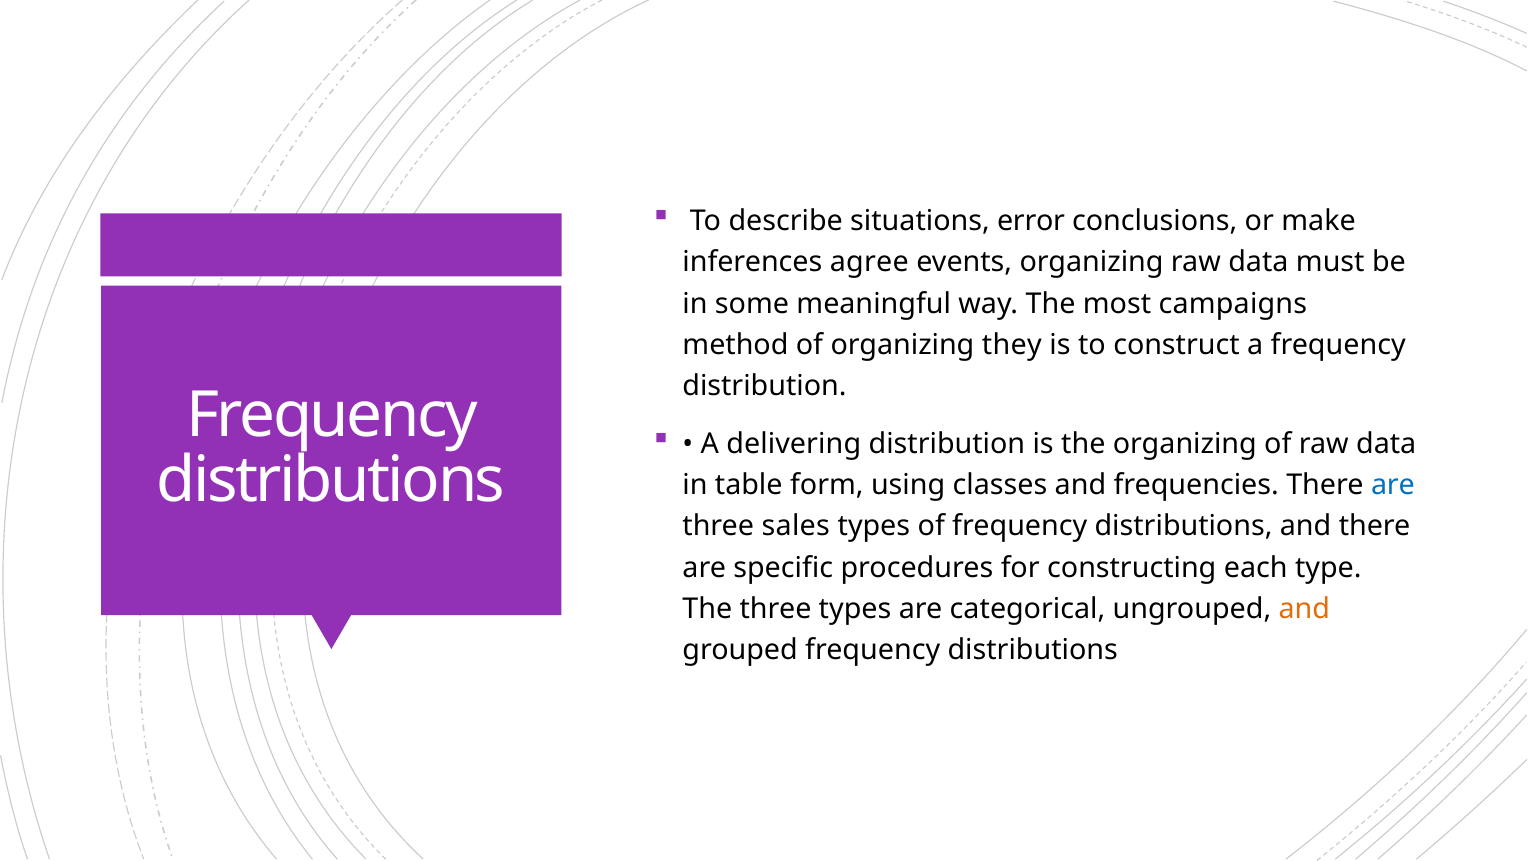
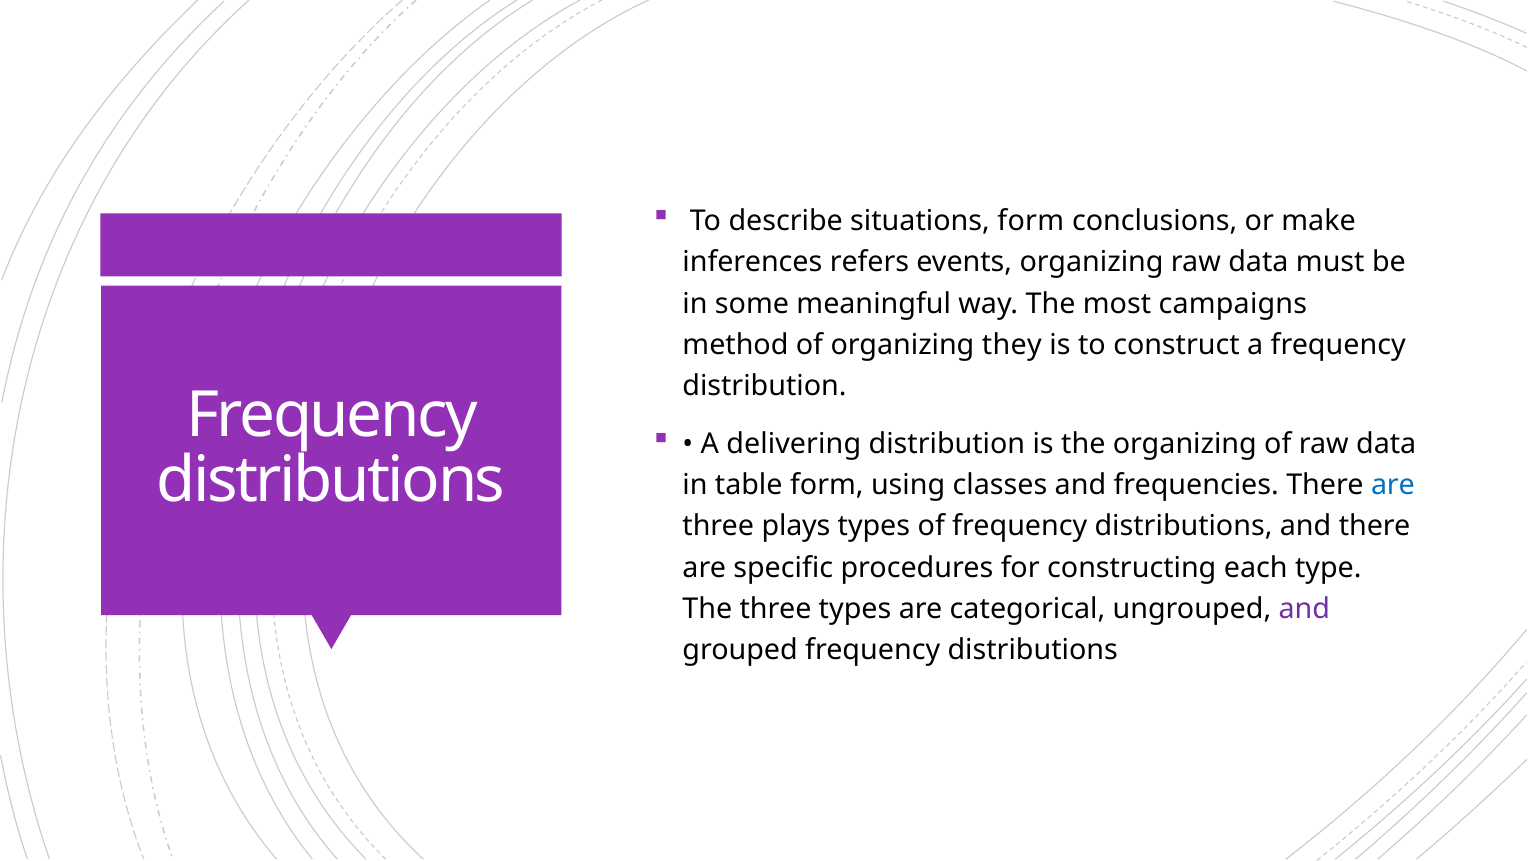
situations error: error -> form
agree: agree -> refers
sales: sales -> plays
and at (1304, 609) colour: orange -> purple
